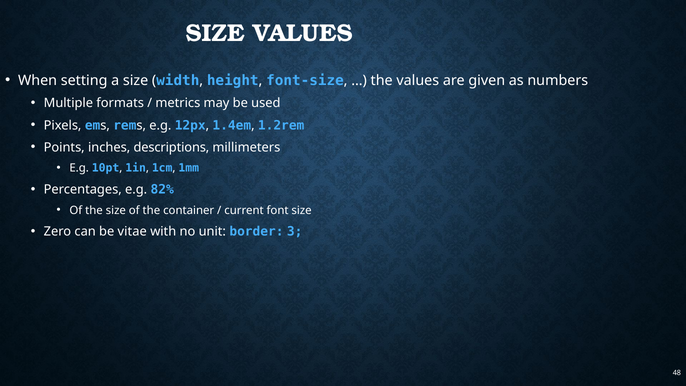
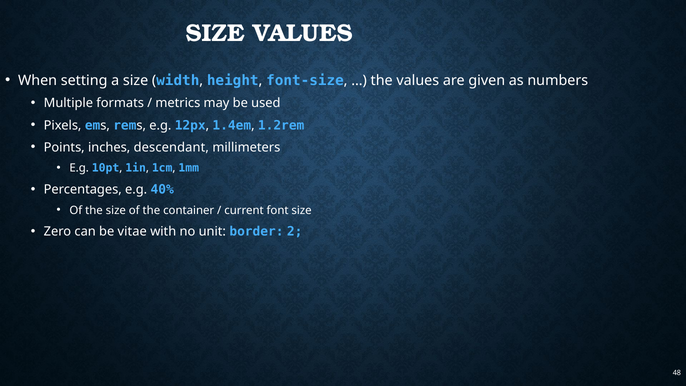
descriptions: descriptions -> descendant
82%: 82% -> 40%
3: 3 -> 2
